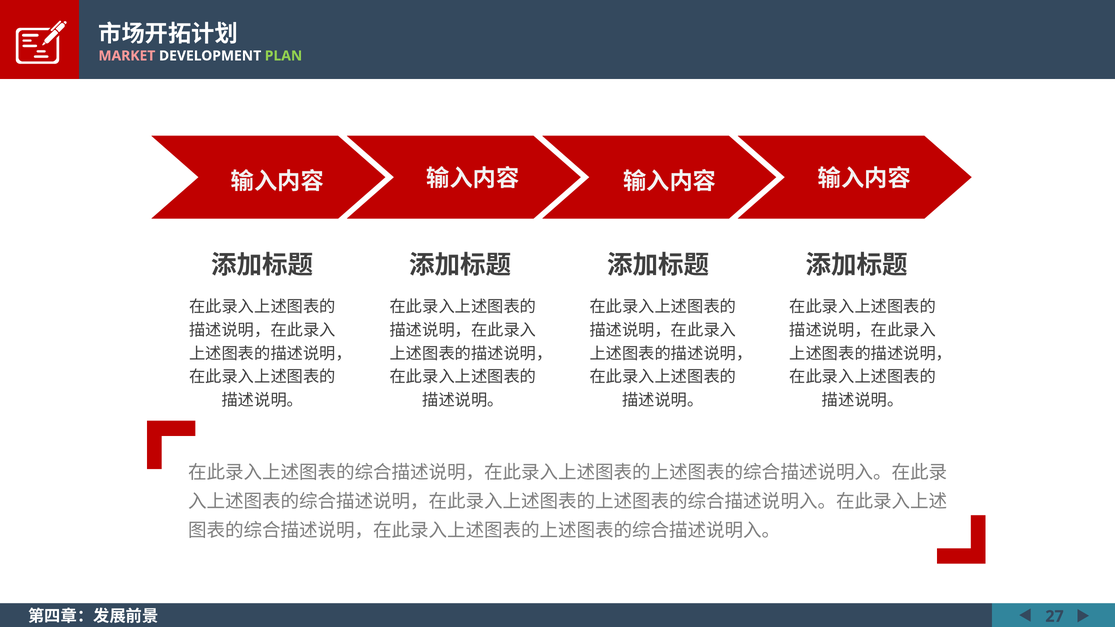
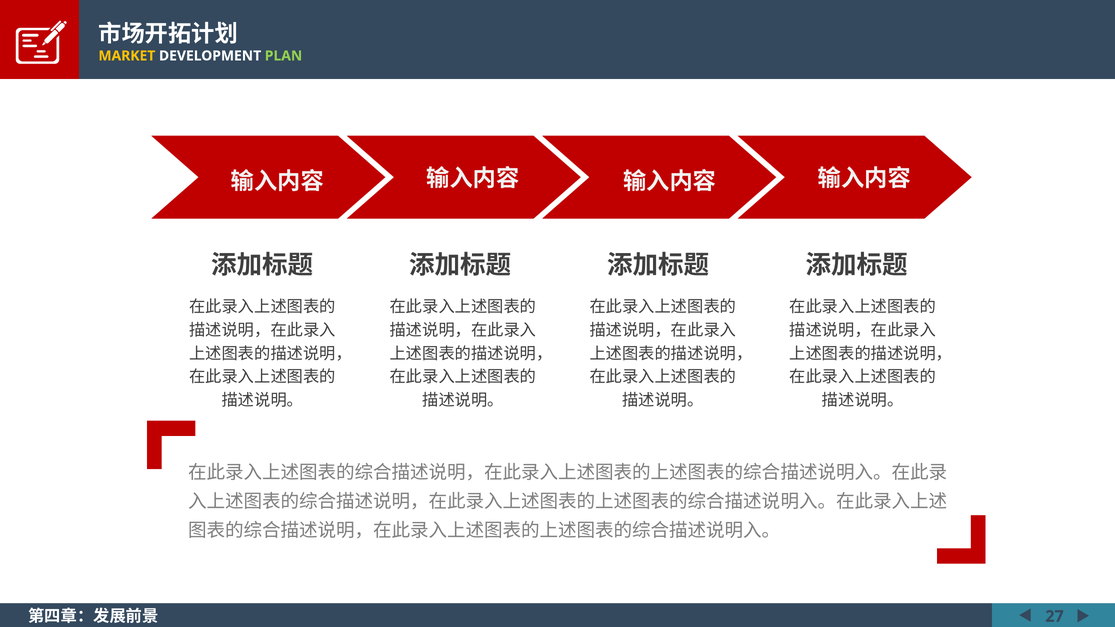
MARKET colour: pink -> yellow
